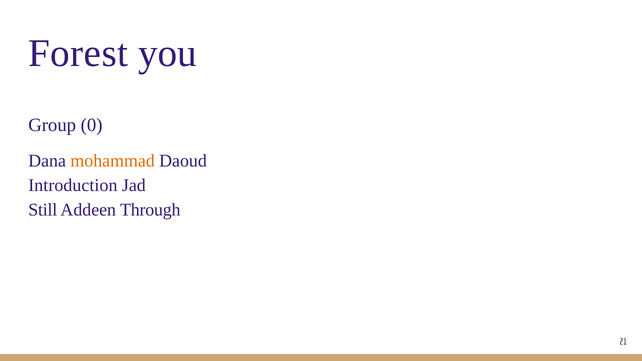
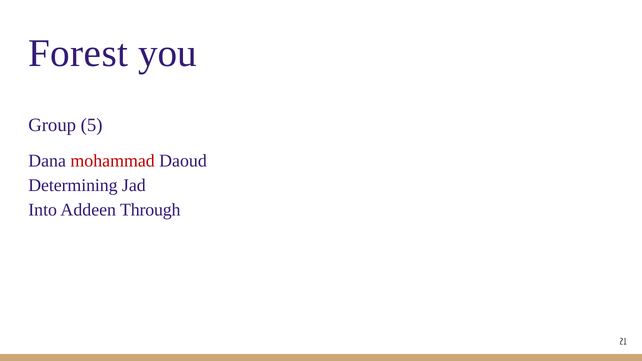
0: 0 -> 5
mohammad colour: orange -> red
Introduction: Introduction -> Determining
Still: Still -> Into
